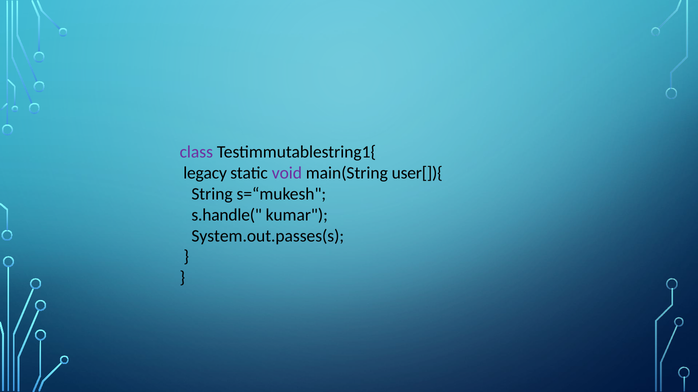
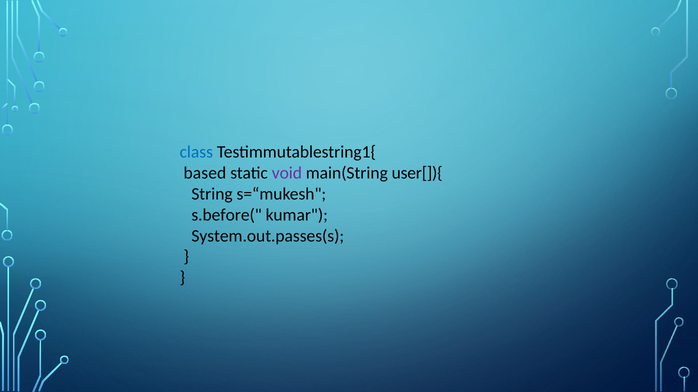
class colour: purple -> blue
legacy: legacy -> based
s.handle(: s.handle( -> s.before(
